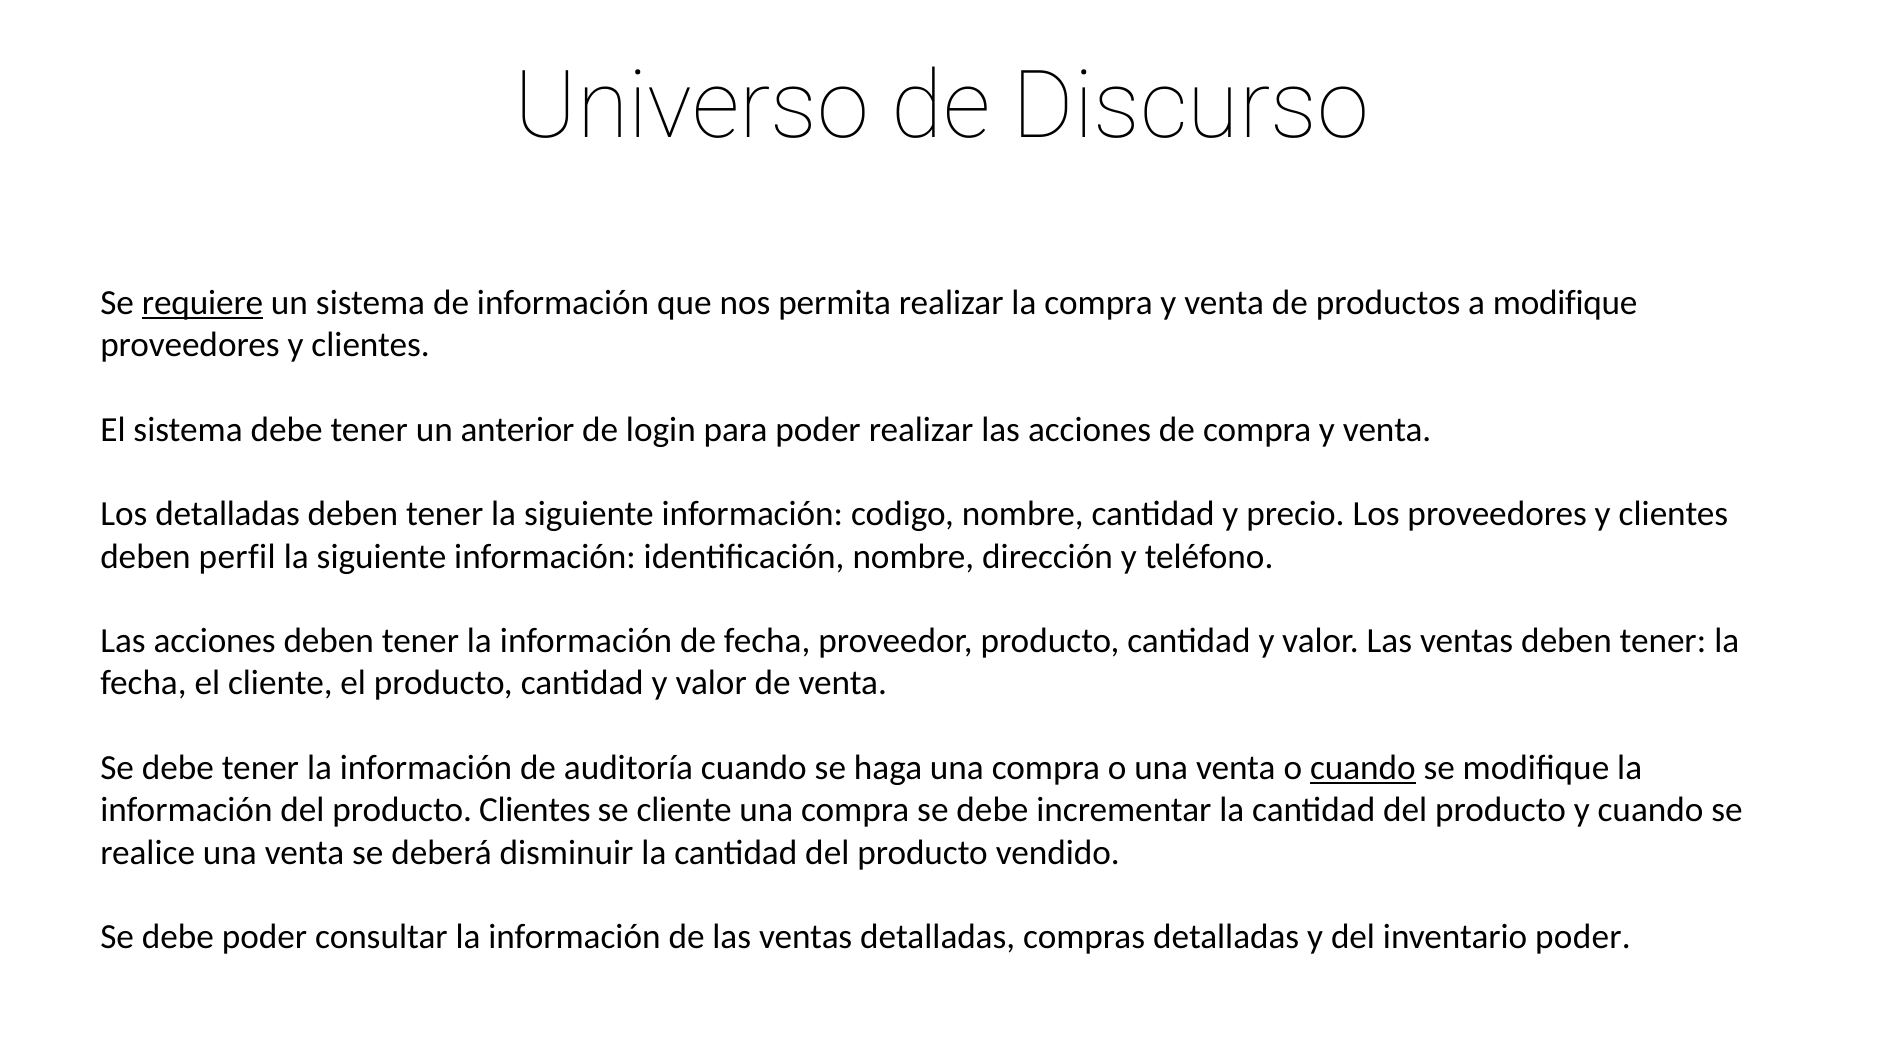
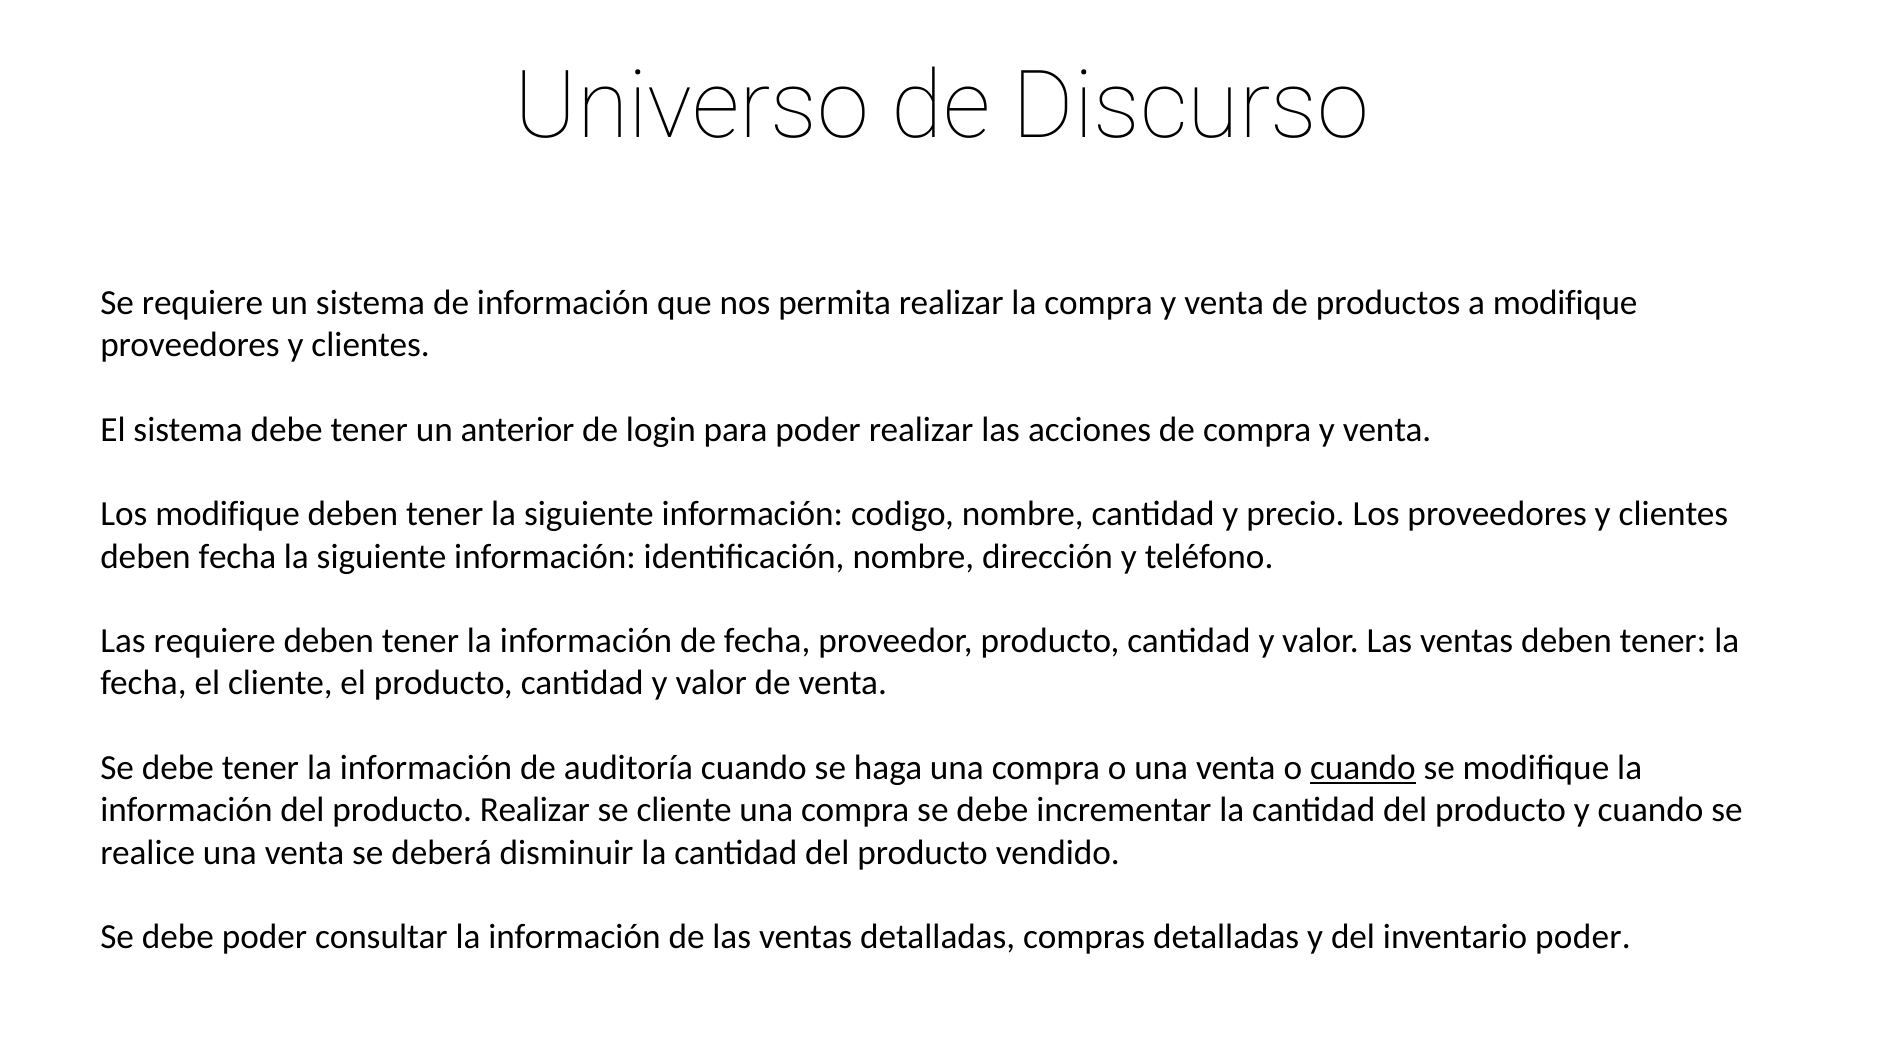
requiere at (203, 303) underline: present -> none
Los detalladas: detalladas -> modifique
deben perfil: perfil -> fecha
acciones at (215, 641): acciones -> requiere
producto Clientes: Clientes -> Realizar
